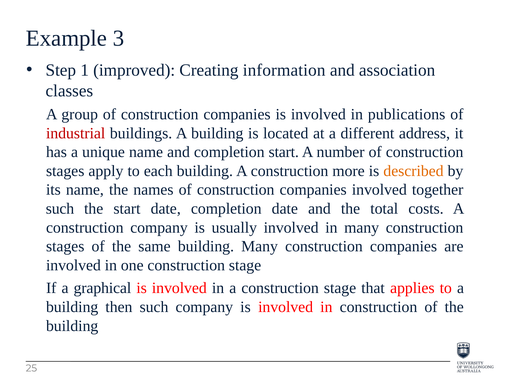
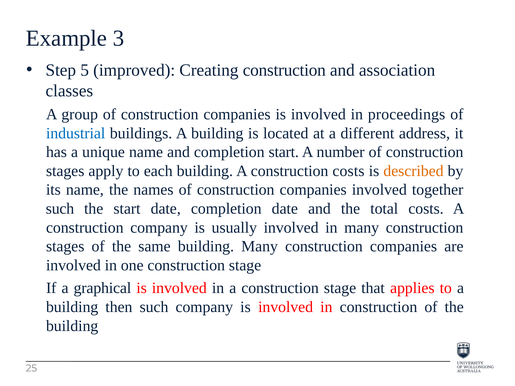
1: 1 -> 5
Creating information: information -> construction
publications: publications -> proceedings
industrial colour: red -> blue
construction more: more -> costs
